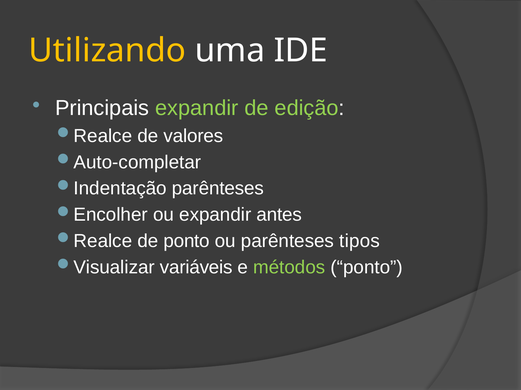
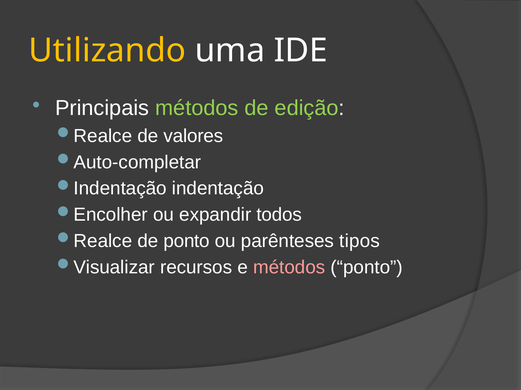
Principais expandir: expandir -> métodos
parênteses at (218, 189): parênteses -> indentação
antes: antes -> todos
variáveis: variáveis -> recursos
métodos at (289, 268) colour: light green -> pink
